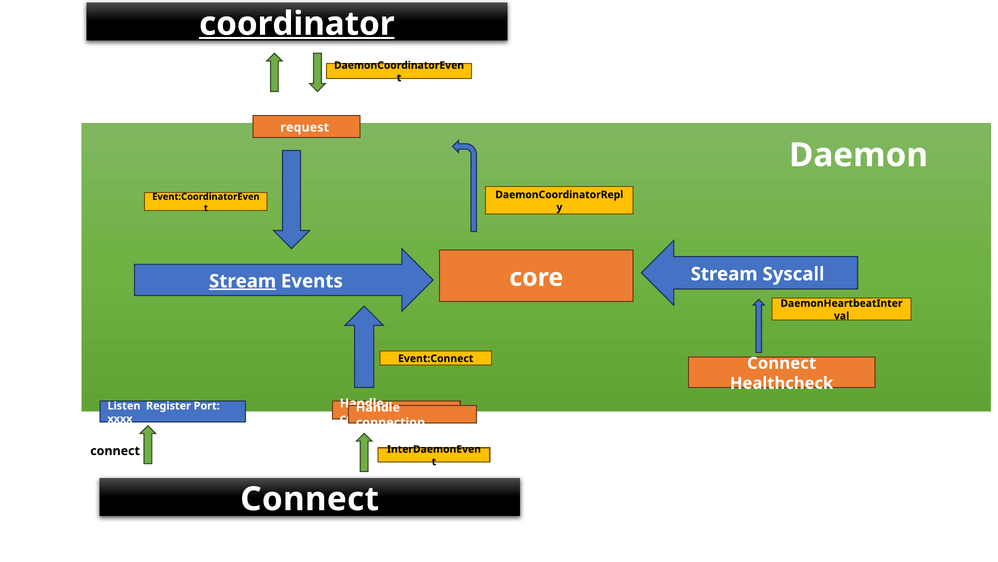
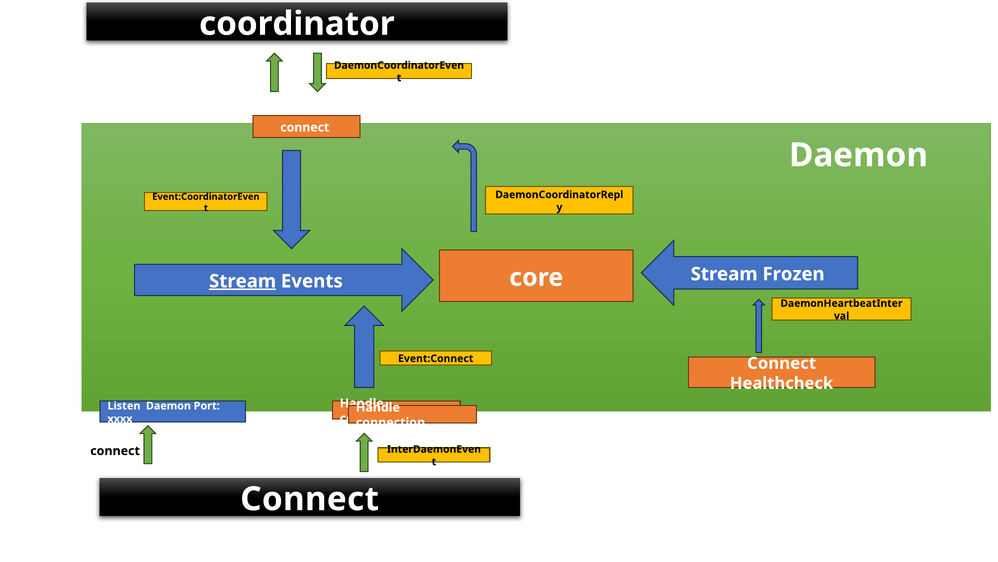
coordinator underline: present -> none
request at (305, 127): request -> connect
Syscall: Syscall -> Frozen
Listen Register: Register -> Daemon
